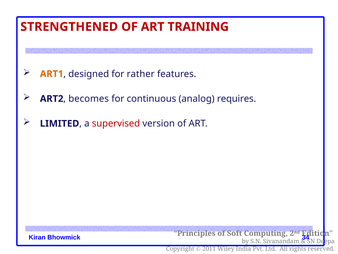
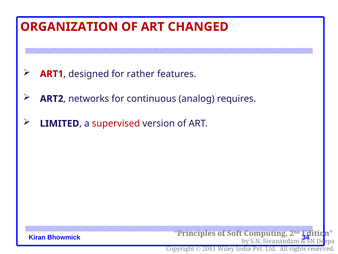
STRENGTHENED: STRENGTHENED -> ORGANIZATION
TRAINING: TRAINING -> CHANGED
ART1 colour: orange -> red
becomes: becomes -> networks
